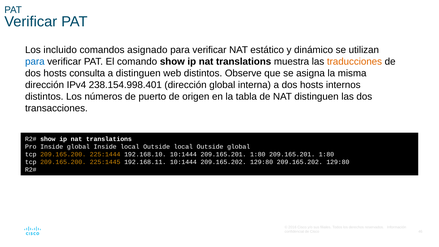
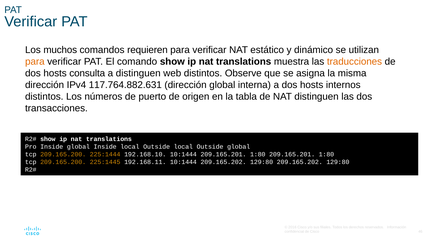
incluido: incluido -> muchos
asignado: asignado -> requieren
para at (35, 61) colour: blue -> orange
238.154.998.401: 238.154.998.401 -> 117.764.882.631
